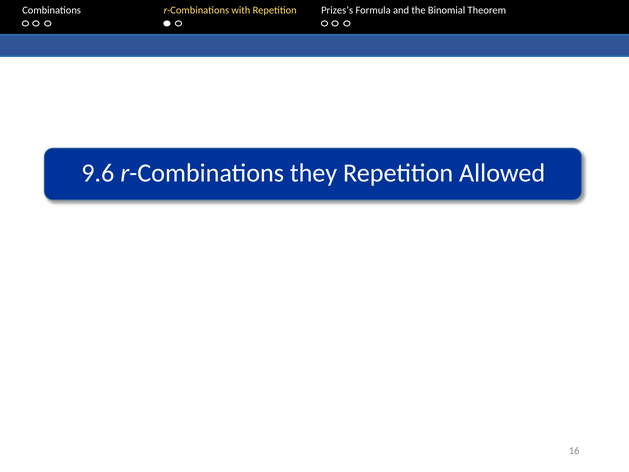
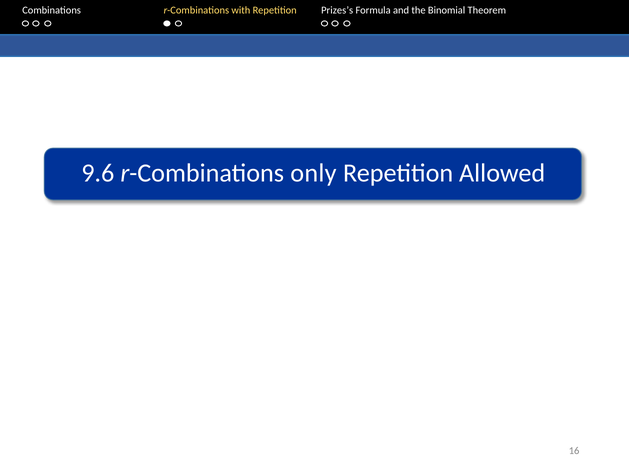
they: they -> only
